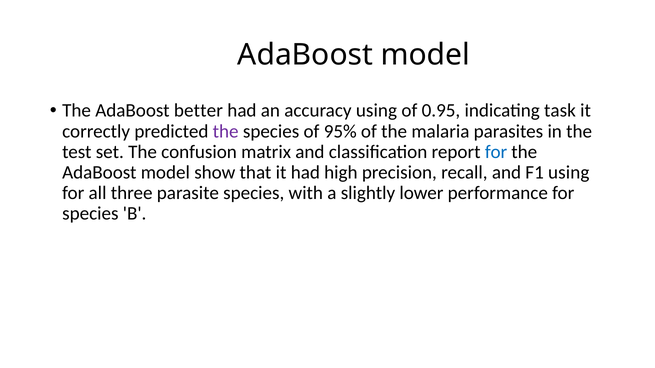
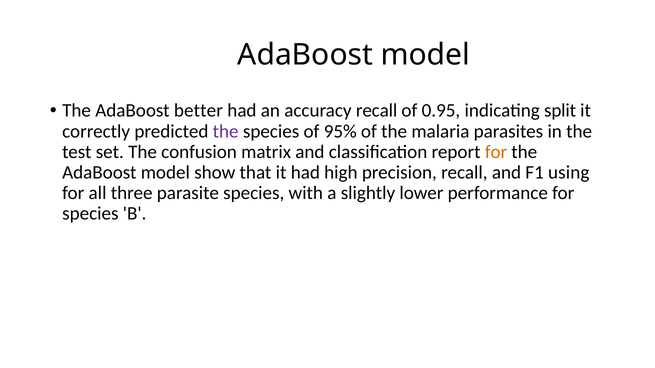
accuracy using: using -> recall
task: task -> split
for at (496, 152) colour: blue -> orange
